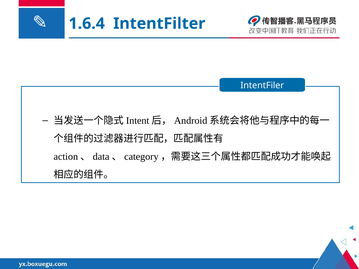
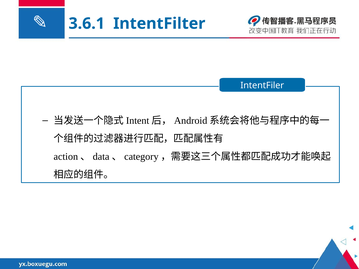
1.6.4: 1.6.4 -> 3.6.1
